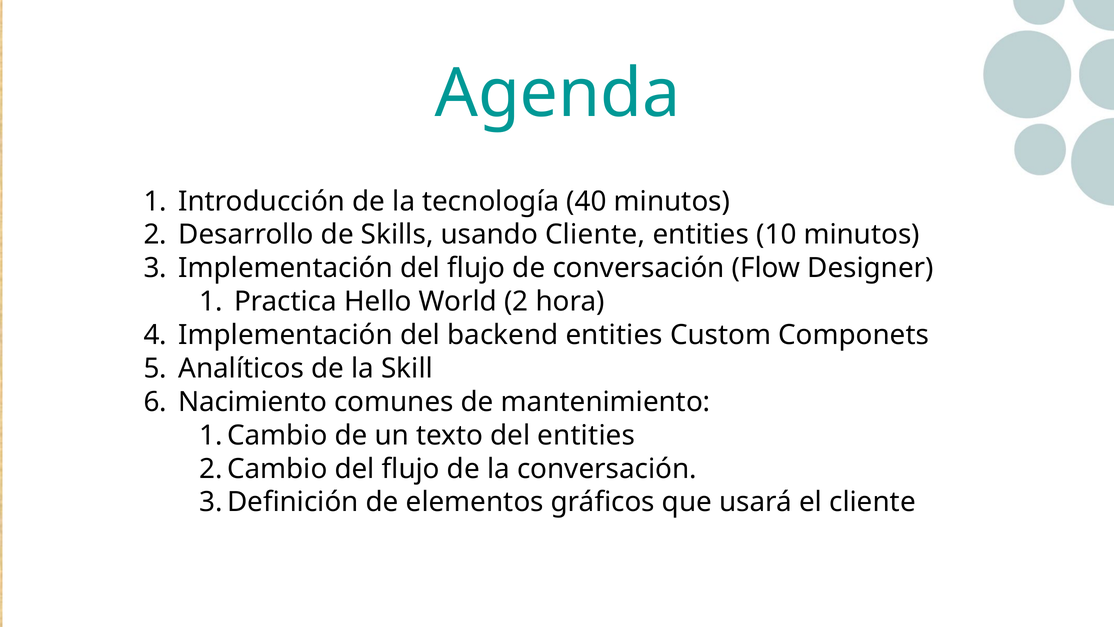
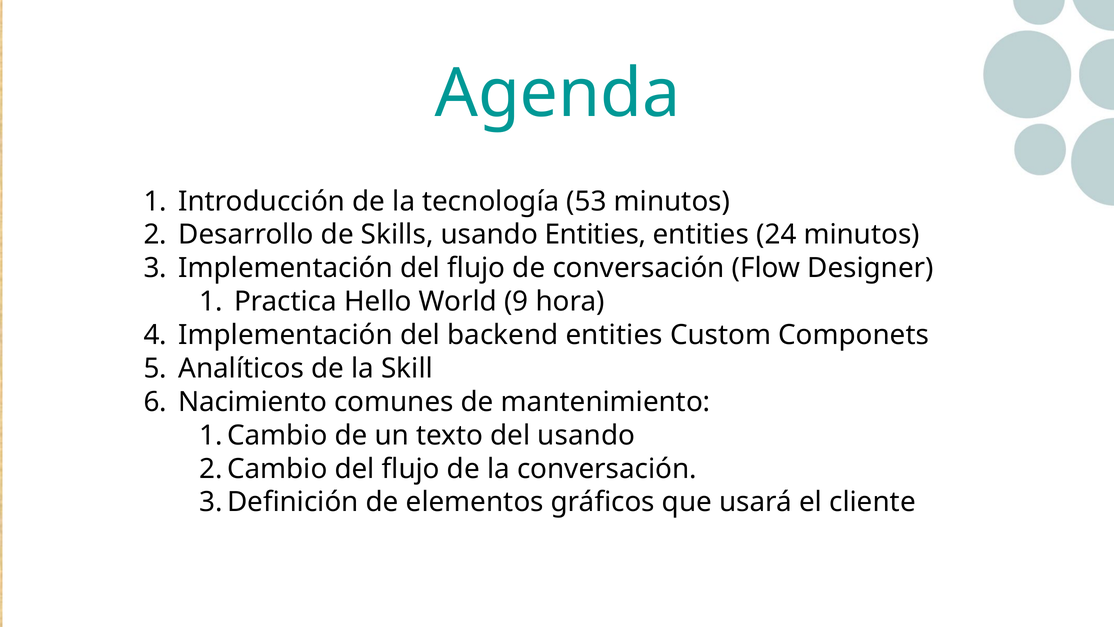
40: 40 -> 53
usando Cliente: Cliente -> Entities
10: 10 -> 24
World 2: 2 -> 9
del entities: entities -> usando
